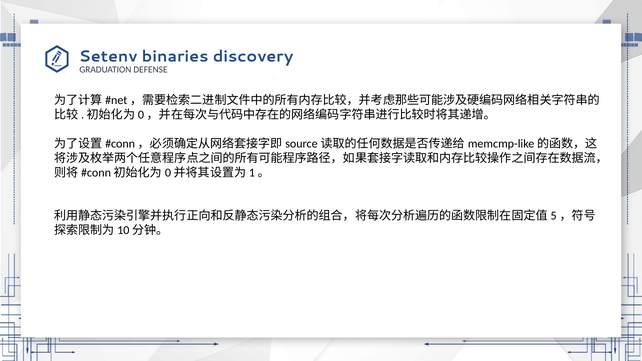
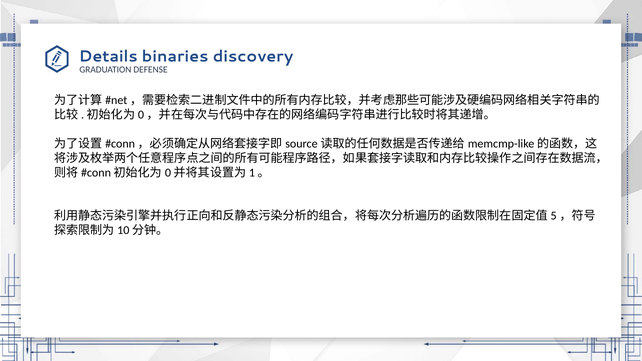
Setenv: Setenv -> Details
